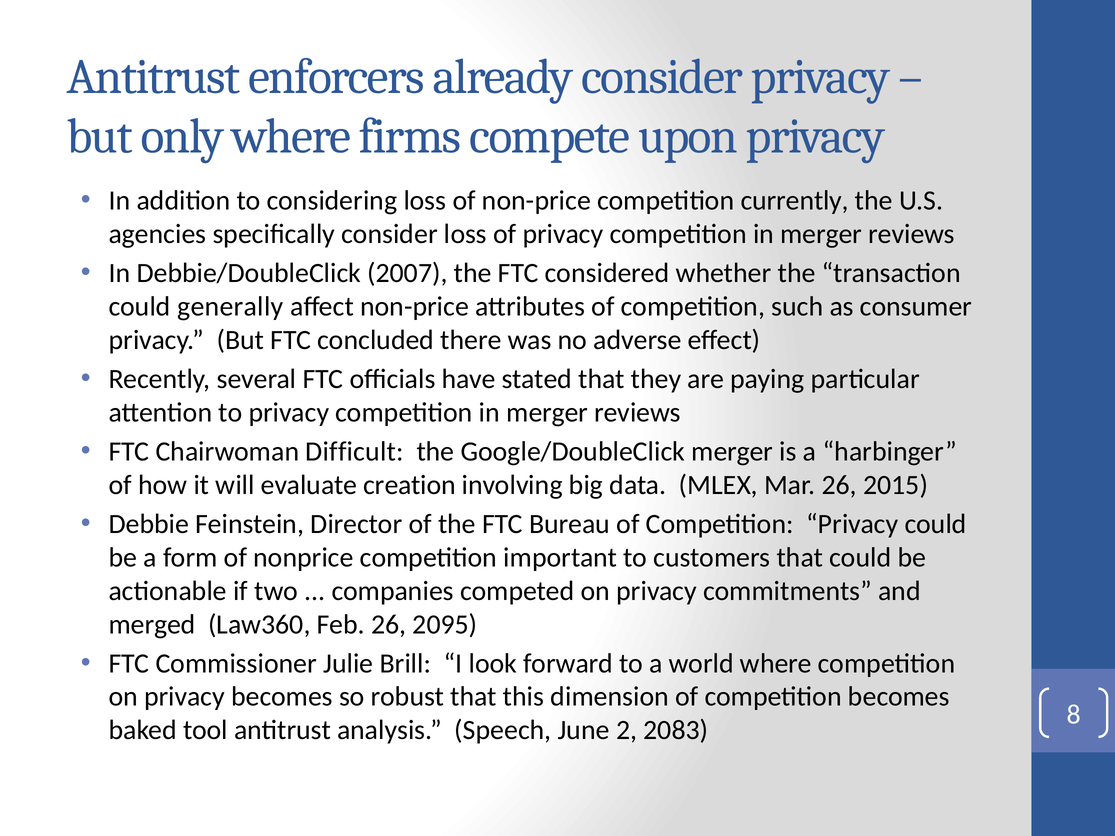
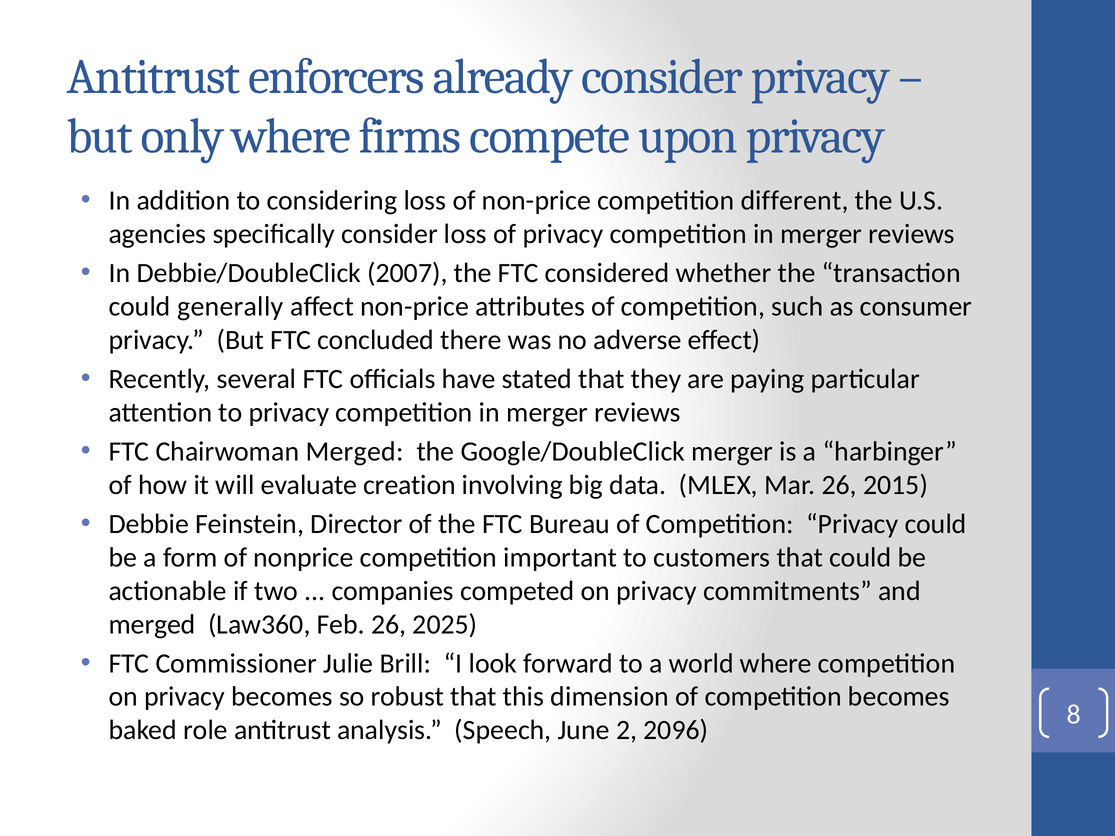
currently: currently -> different
Chairwoman Difficult: Difficult -> Merged
2095: 2095 -> 2025
tool: tool -> role
2083: 2083 -> 2096
